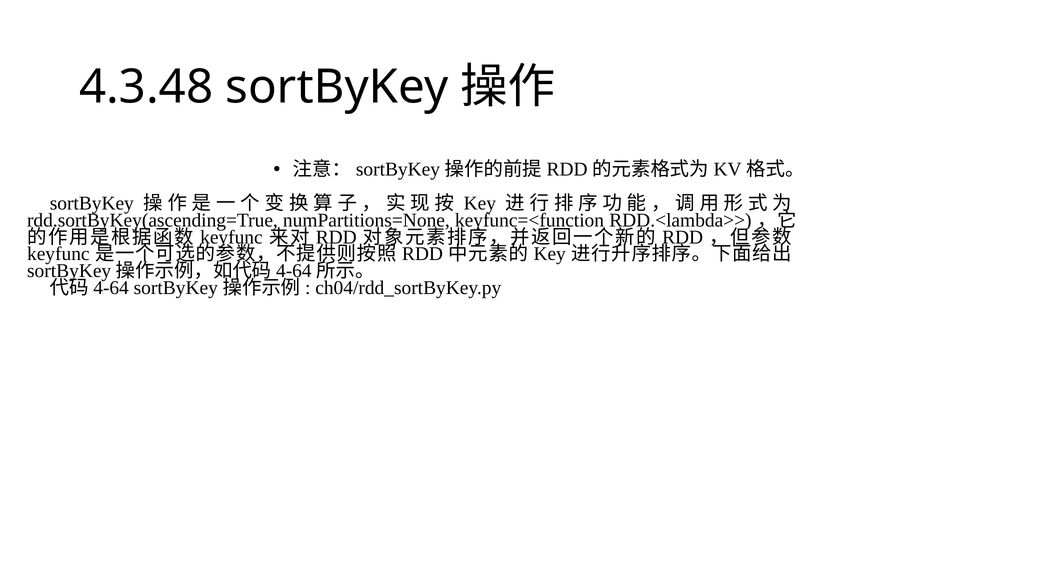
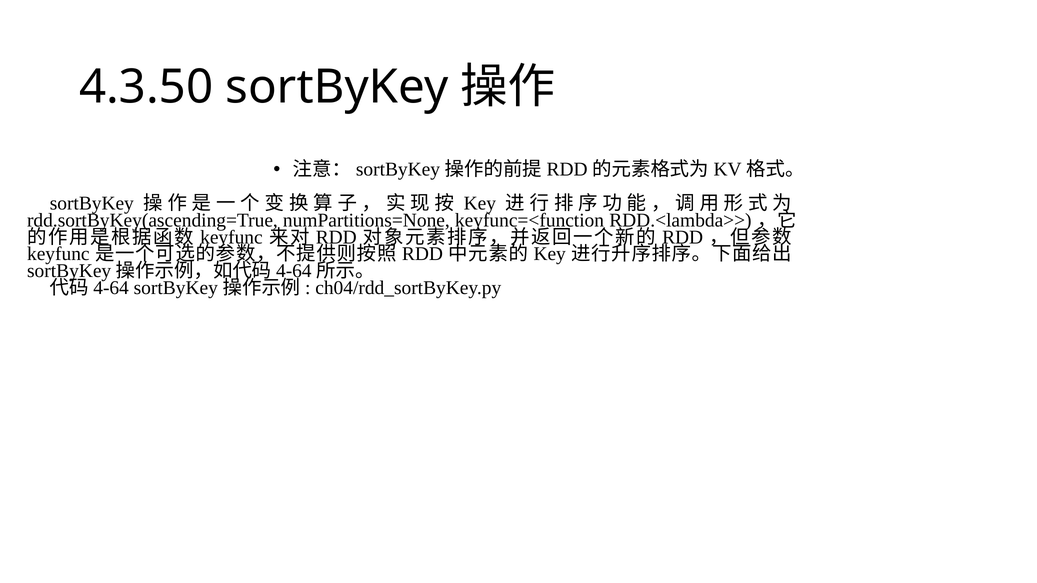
4.3.48: 4.3.48 -> 4.3.50
